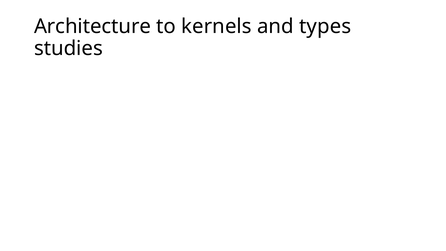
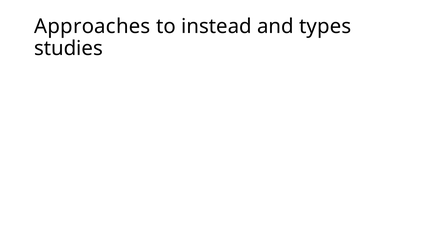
Architecture: Architecture -> Approaches
kernels: kernels -> instead
